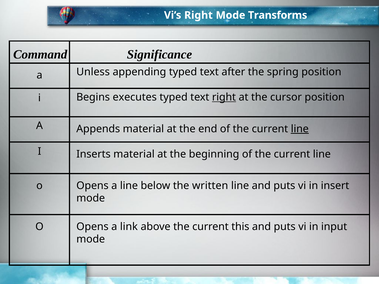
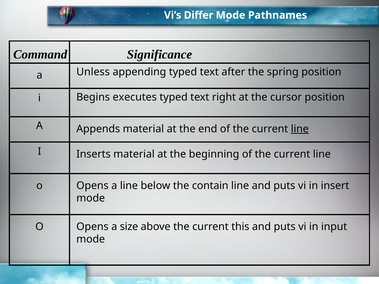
Vi’s Right: Right -> Differ
Transforms: Transforms -> Pathnames
right at (224, 97) underline: present -> none
written: written -> contain
link: link -> size
